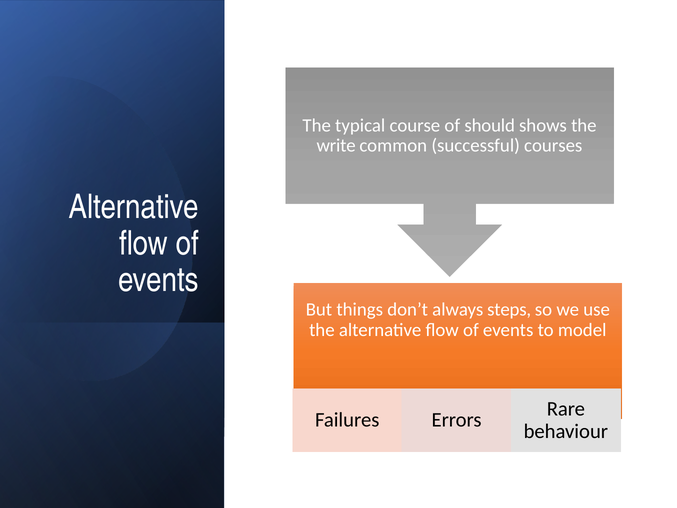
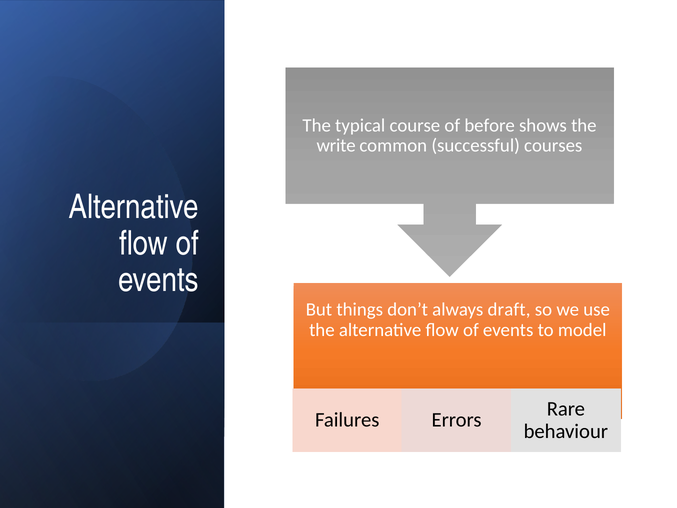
should: should -> before
steps: steps -> draft
